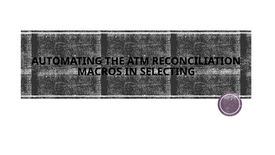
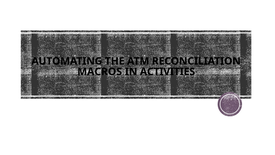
SELECTING: SELECTING -> ACTIVITIES
